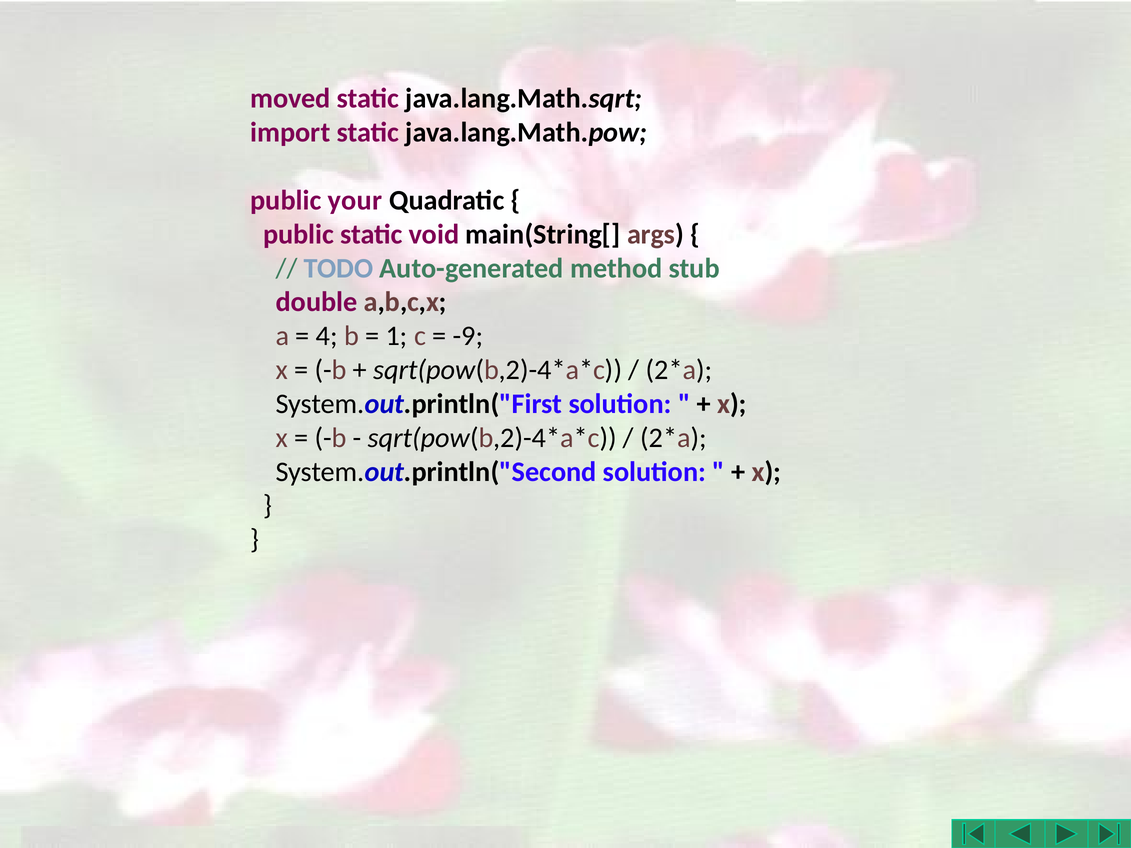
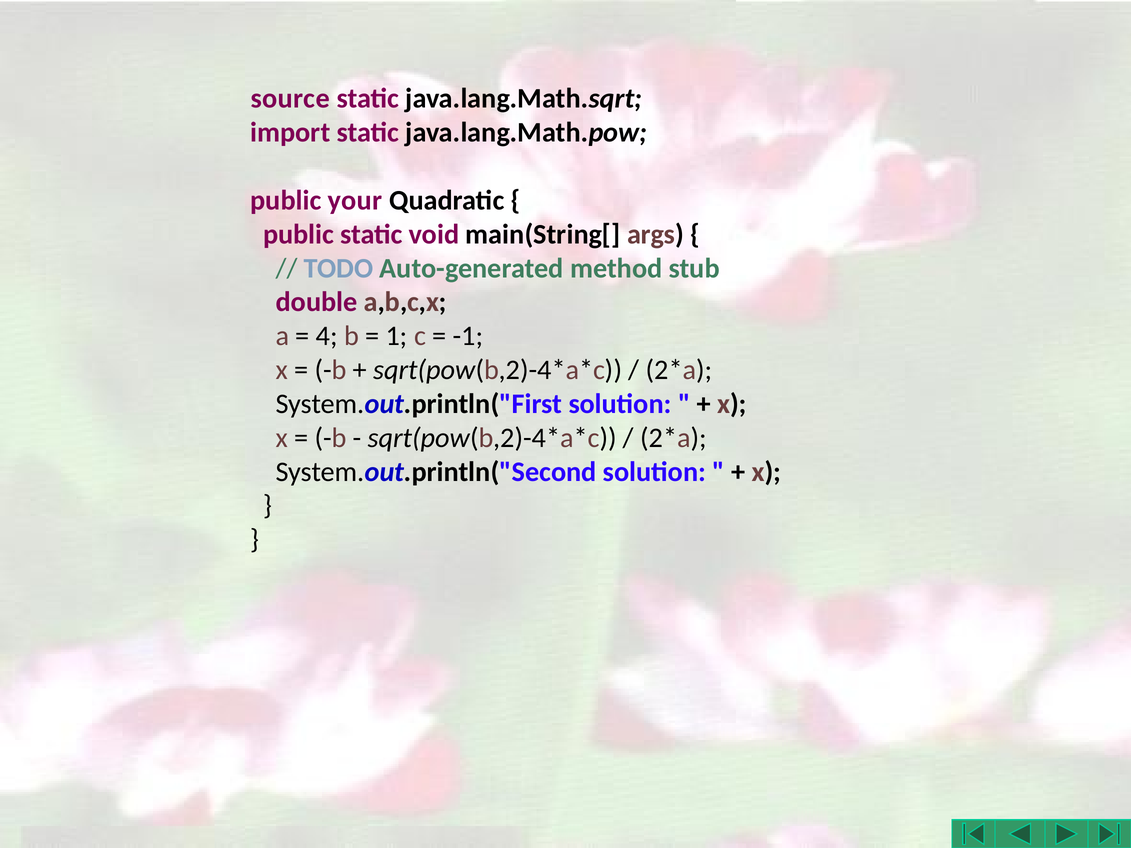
moved: moved -> source
-9: -9 -> -1
